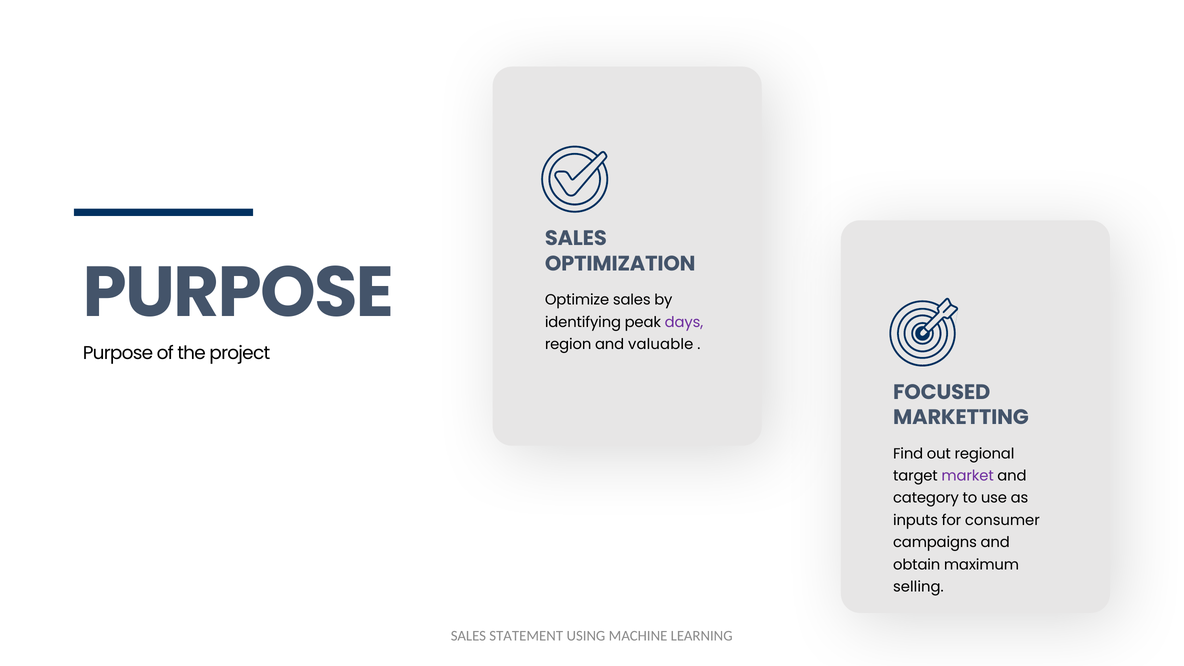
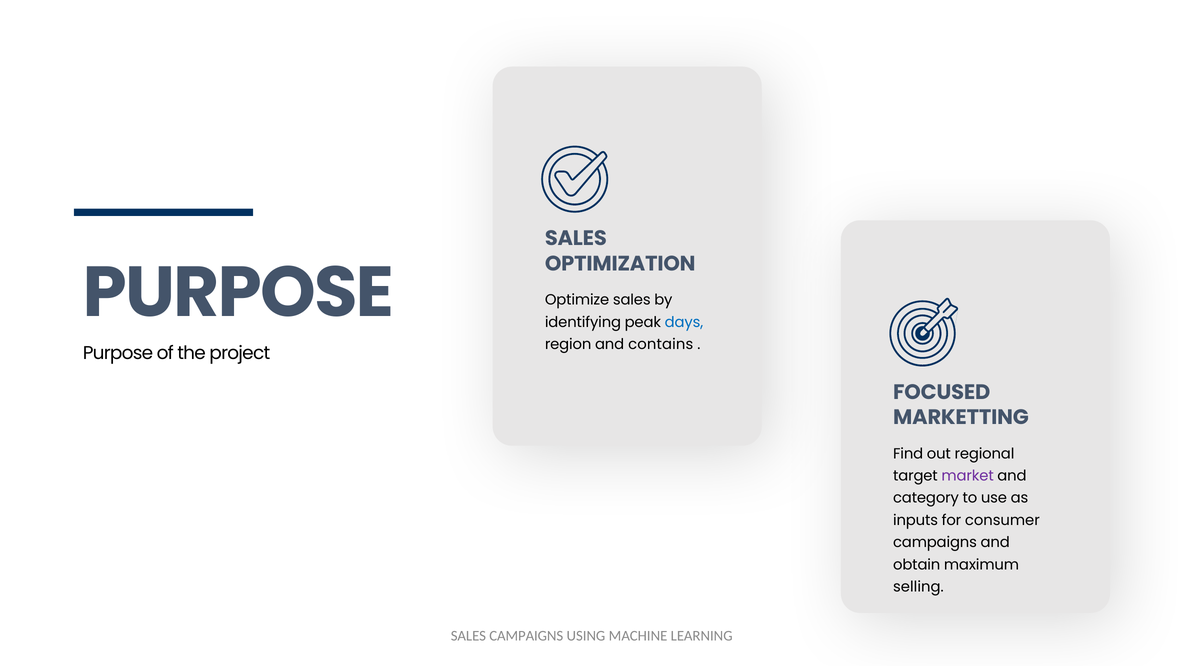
days colour: purple -> blue
valuable: valuable -> contains
SALES STATEMENT: STATEMENT -> CAMPAIGNS
